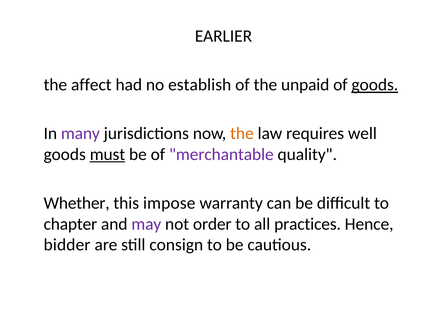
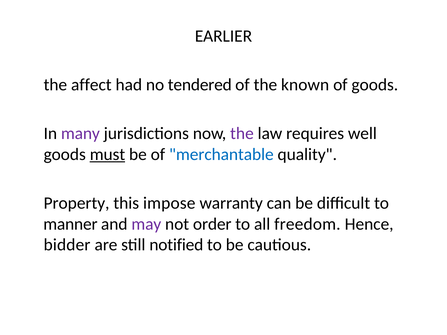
establish: establish -> tendered
unpaid: unpaid -> known
goods at (375, 85) underline: present -> none
the at (242, 134) colour: orange -> purple
merchantable colour: purple -> blue
Whether: Whether -> Property
chapter: chapter -> manner
practices: practices -> freedom
consign: consign -> notified
